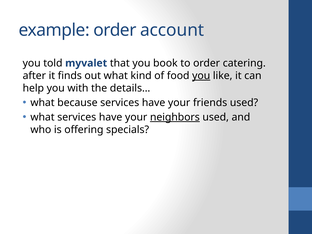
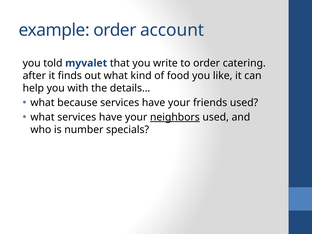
book: book -> write
you at (201, 76) underline: present -> none
offering: offering -> number
